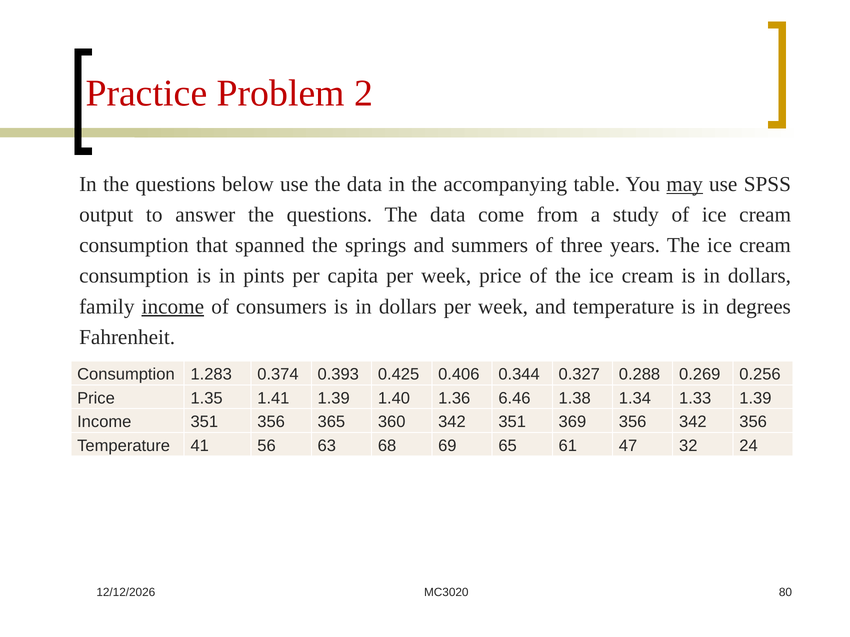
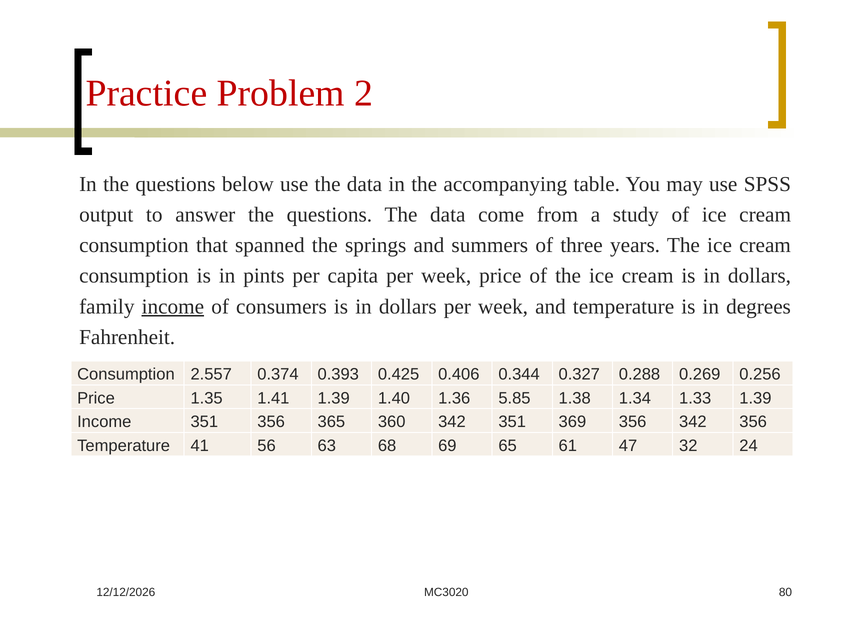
may underline: present -> none
1.283: 1.283 -> 2.557
6.46: 6.46 -> 5.85
